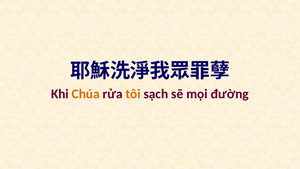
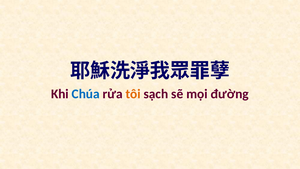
Chúa colour: orange -> blue
